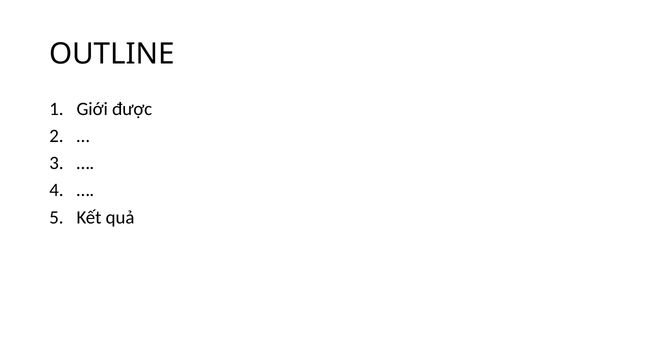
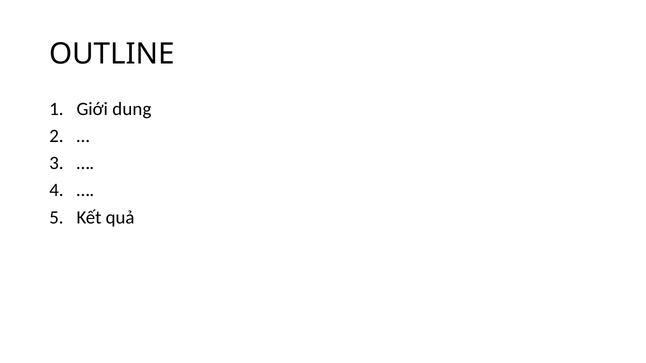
được: được -> dung
